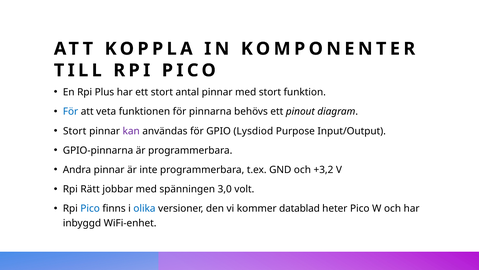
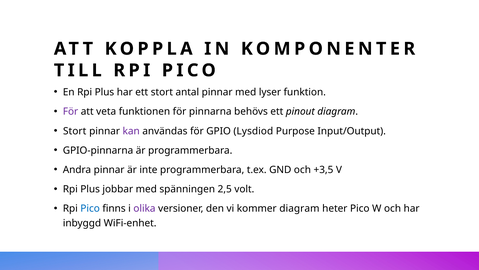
med stort: stort -> lyser
För at (71, 111) colour: blue -> purple
+3,2: +3,2 -> +3,5
Rätt at (90, 189): Rätt -> Plus
3,0: 3,0 -> 2,5
olika colour: blue -> purple
kommer datablad: datablad -> diagram
